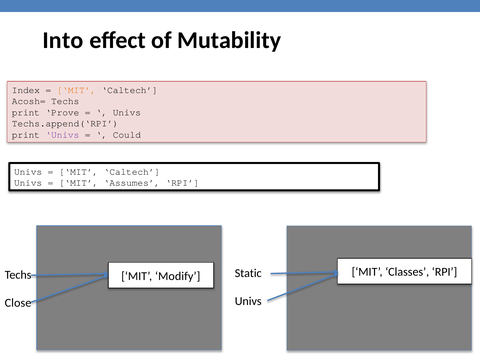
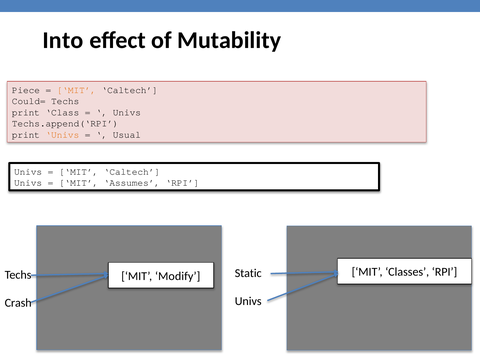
Index: Index -> Piece
Acosh=: Acosh= -> Could=
Prove: Prove -> Class
Univs at (62, 135) colour: purple -> orange
Could: Could -> Usual
Close: Close -> Crash
